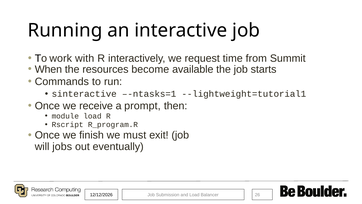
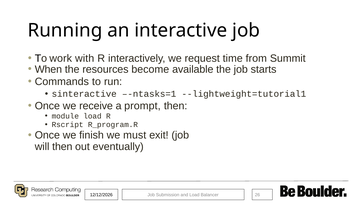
will jobs: jobs -> then
